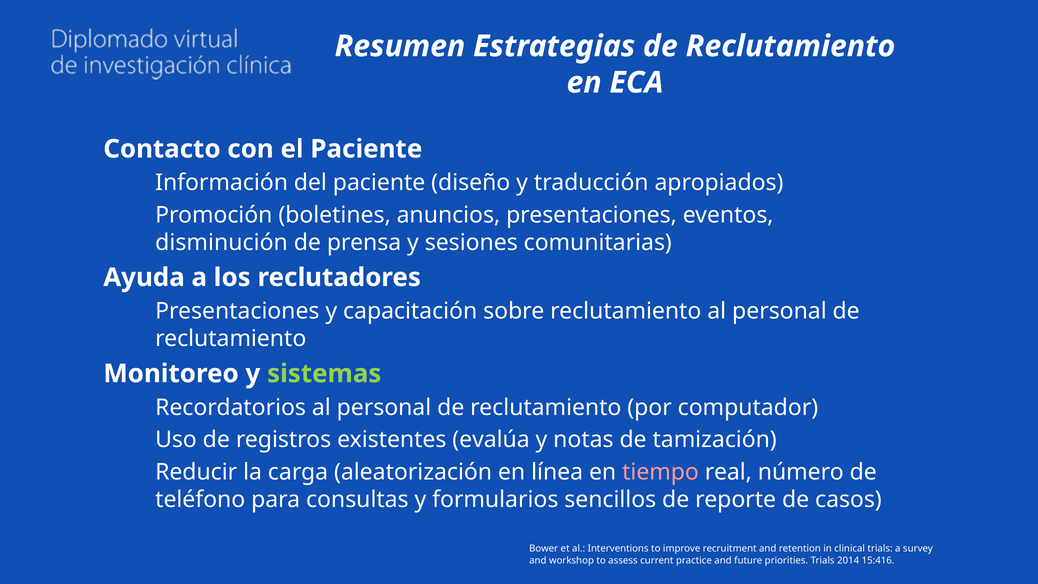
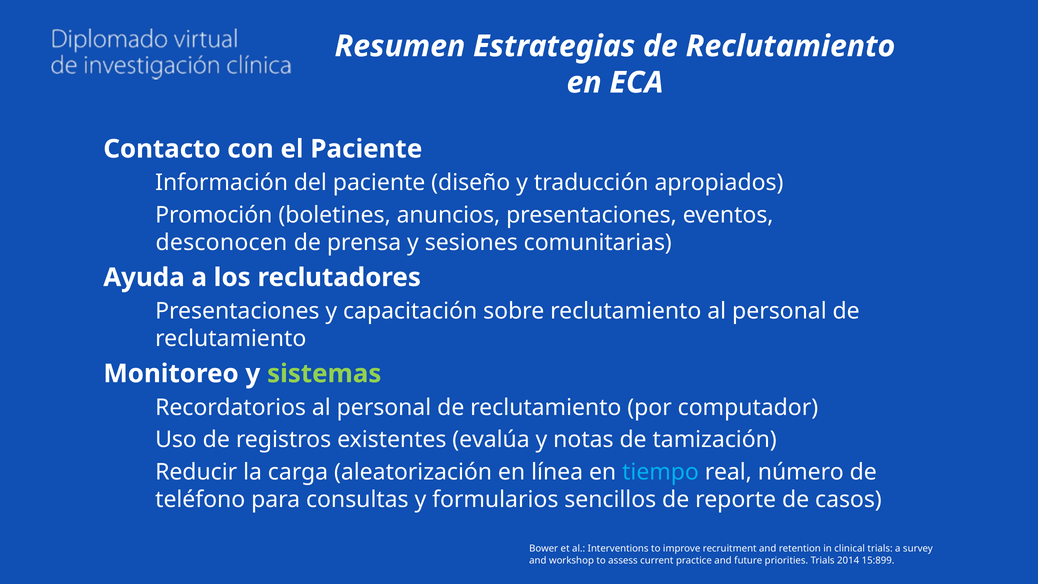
disminución: disminución -> desconocen
tiempo colour: pink -> light blue
15:416: 15:416 -> 15:899
